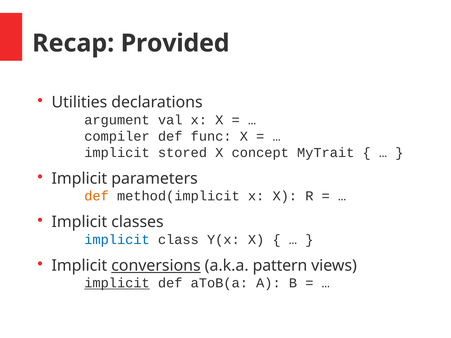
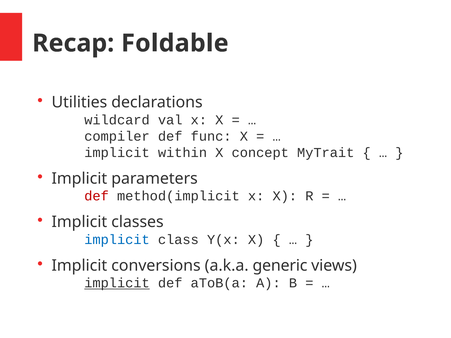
Provided: Provided -> Foldable
argument: argument -> wildcard
stored: stored -> within
def at (97, 196) colour: orange -> red
conversions underline: present -> none
pattern: pattern -> generic
